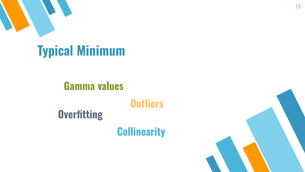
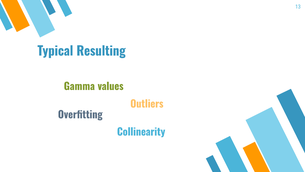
Minimum: Minimum -> Resulting
